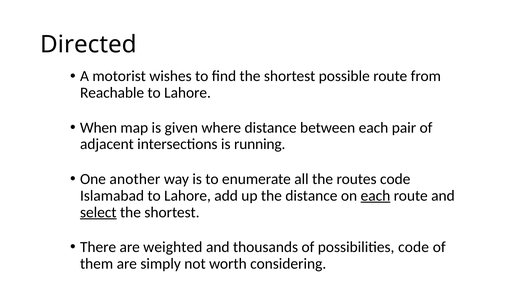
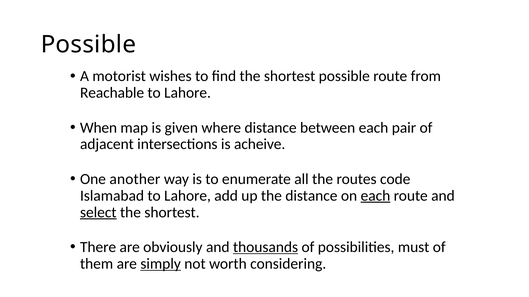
Directed at (89, 44): Directed -> Possible
running: running -> acheive
weighted: weighted -> obviously
thousands underline: none -> present
possibilities code: code -> must
simply underline: none -> present
